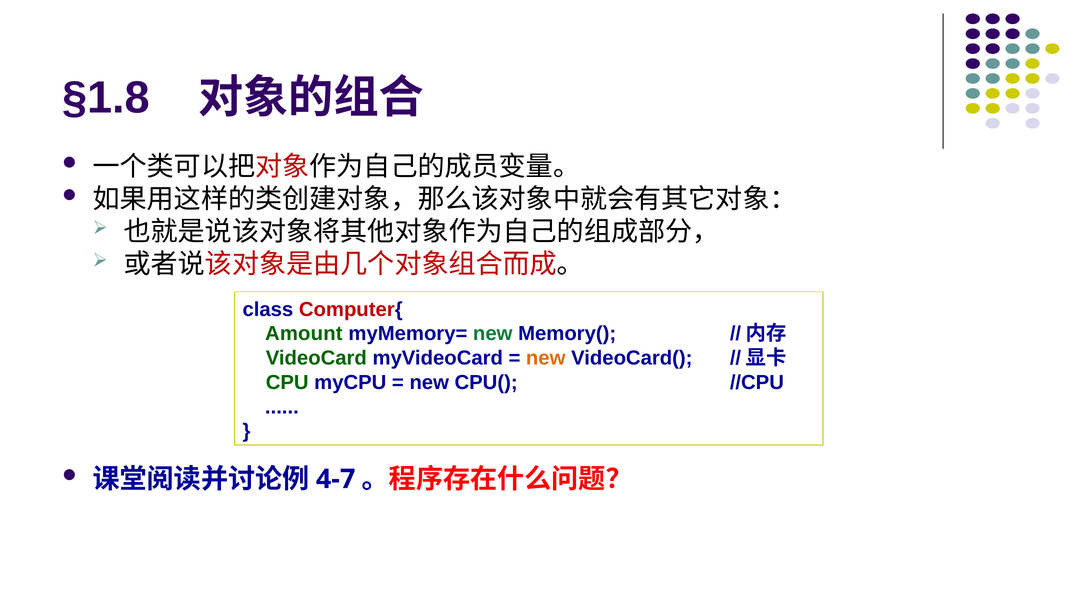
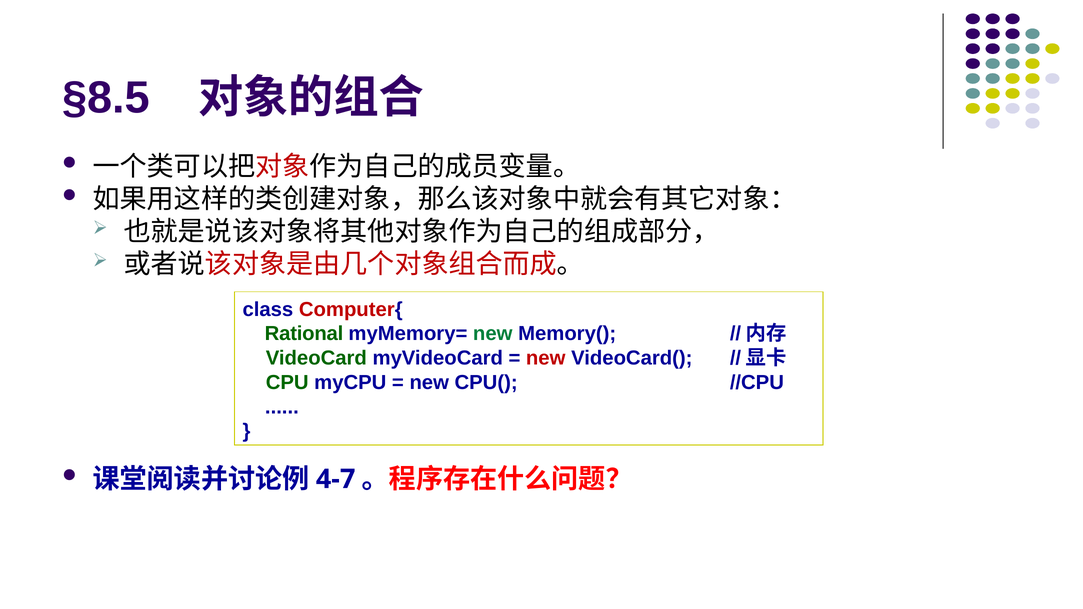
§1.8: §1.8 -> §8.5
Amount: Amount -> Rational
new at (546, 358) colour: orange -> red
